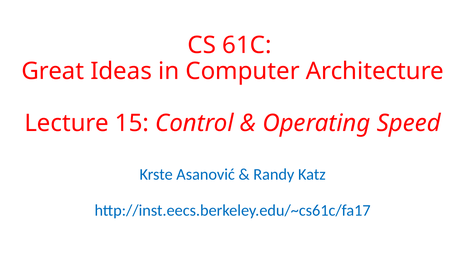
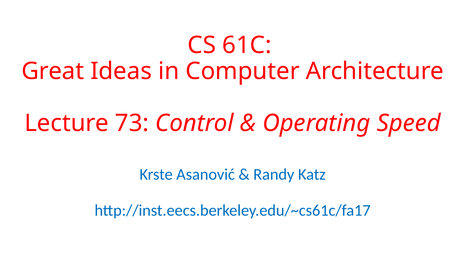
15: 15 -> 73
